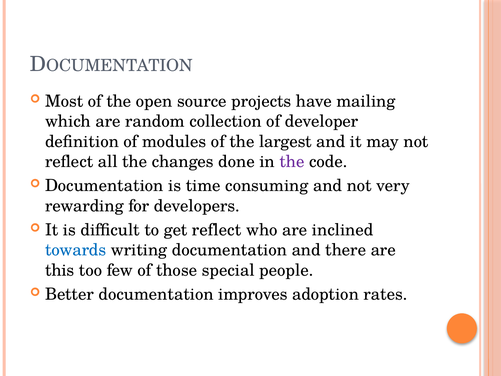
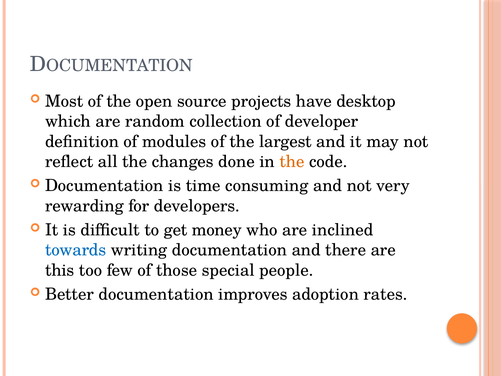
mailing: mailing -> desktop
the at (292, 161) colour: purple -> orange
get reflect: reflect -> money
